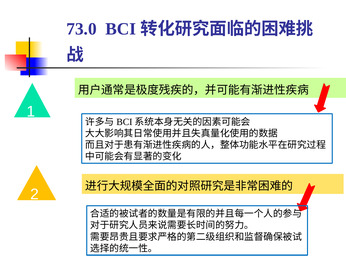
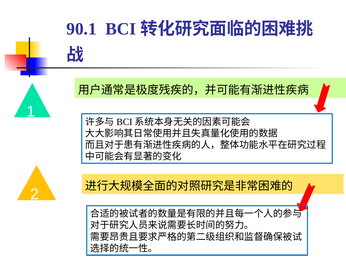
73.0: 73.0 -> 90.1
